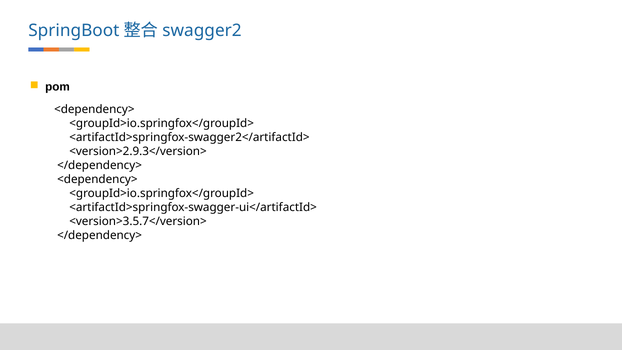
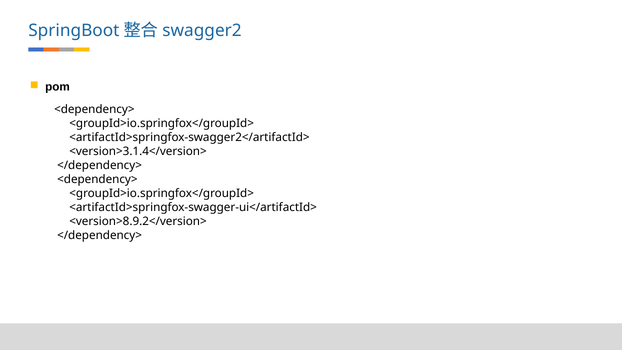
<version>2.9.3</version>: <version>2.9.3</version> -> <version>3.1.4</version>
<version>3.5.7</version>: <version>3.5.7</version> -> <version>8.9.2</version>
